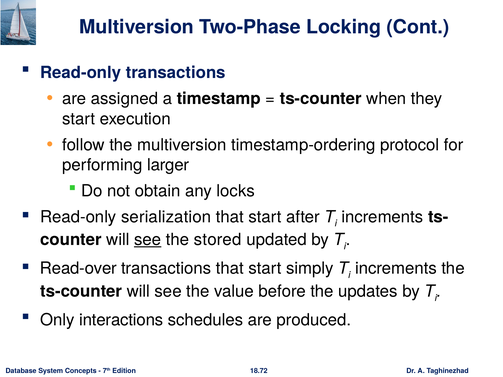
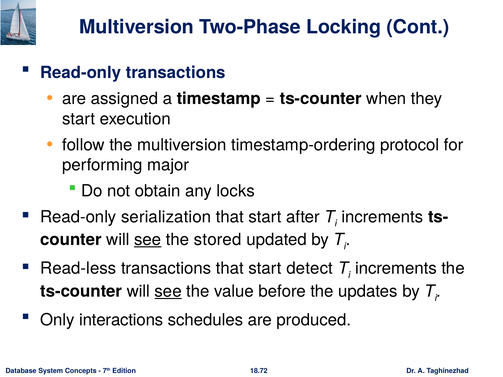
larger: larger -> major
Read-over: Read-over -> Read-less
simply: simply -> detect
see at (168, 292) underline: none -> present
